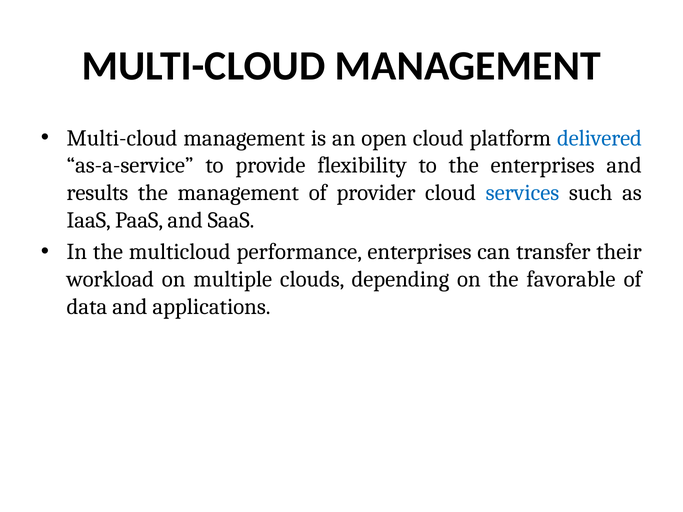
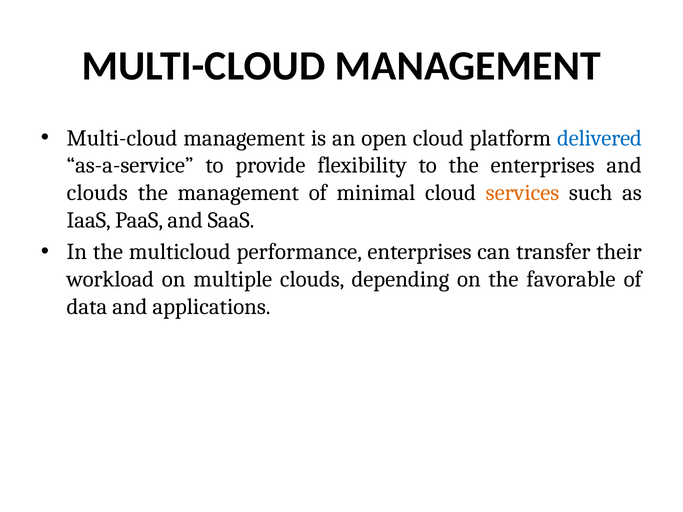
results at (97, 193): results -> clouds
provider: provider -> minimal
services colour: blue -> orange
